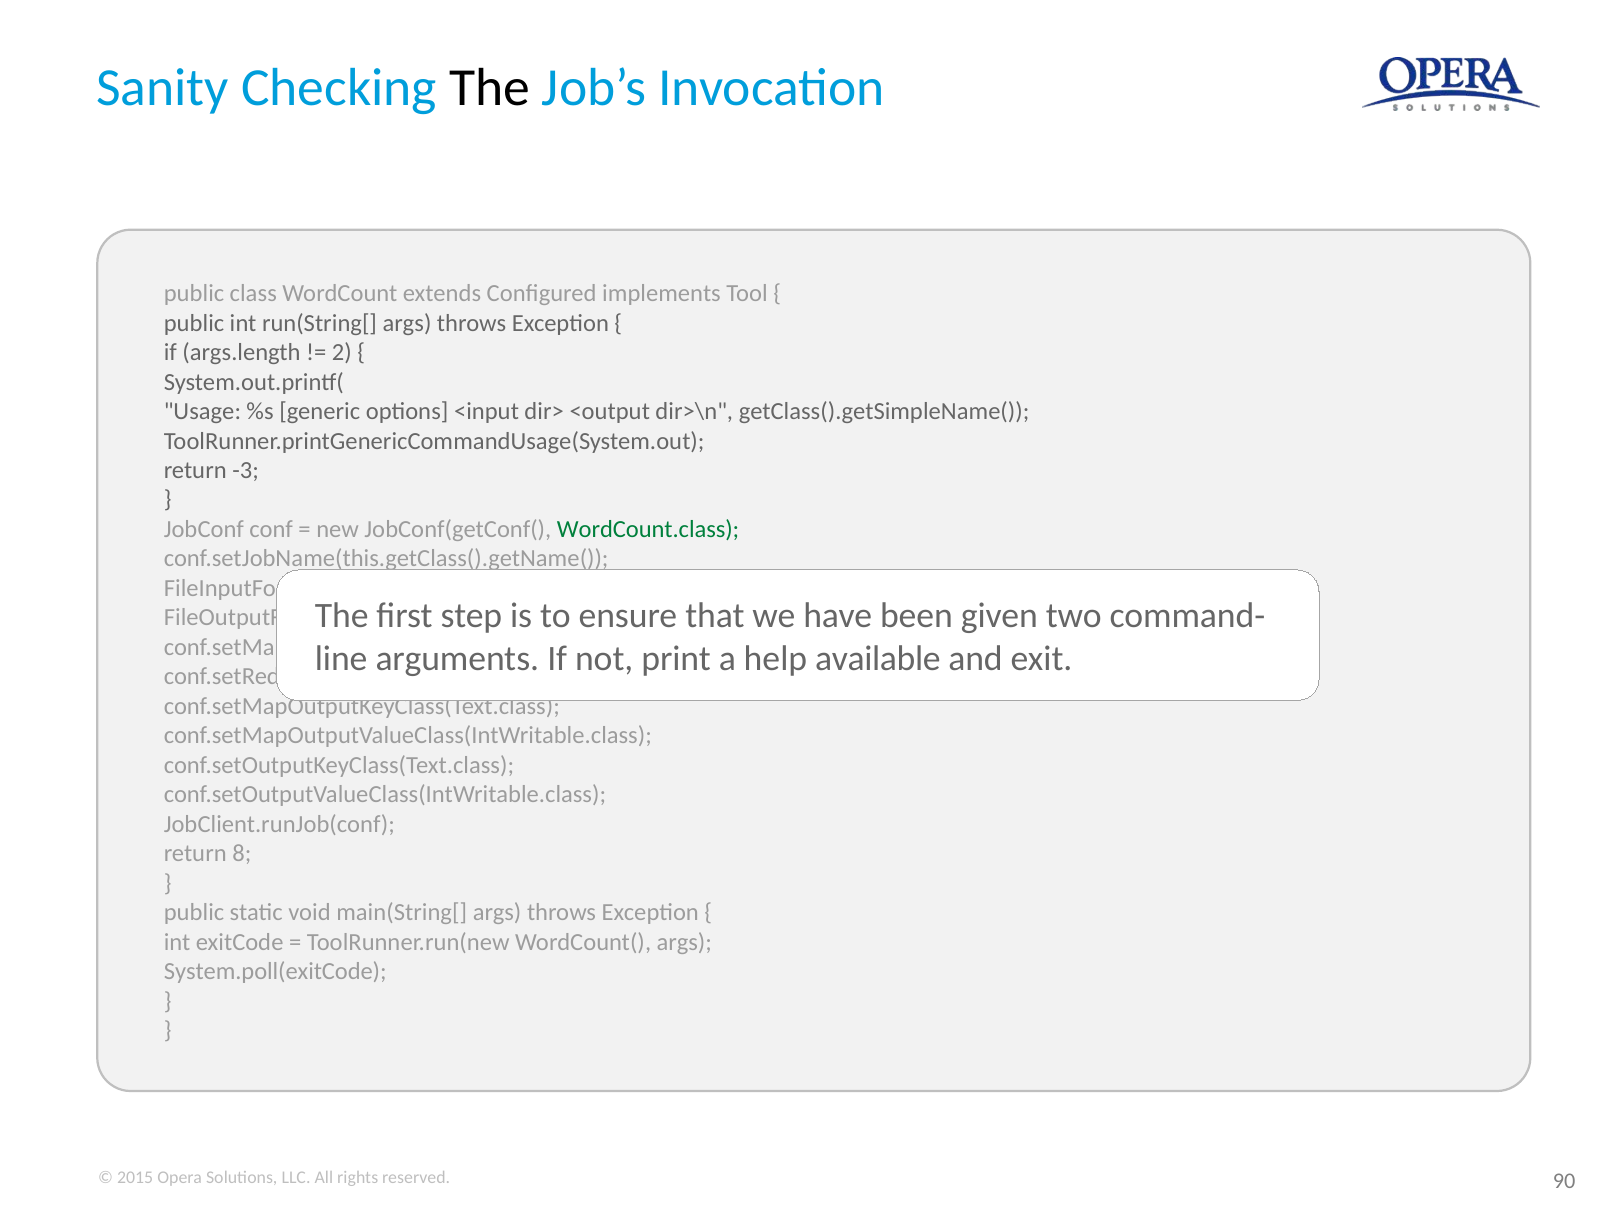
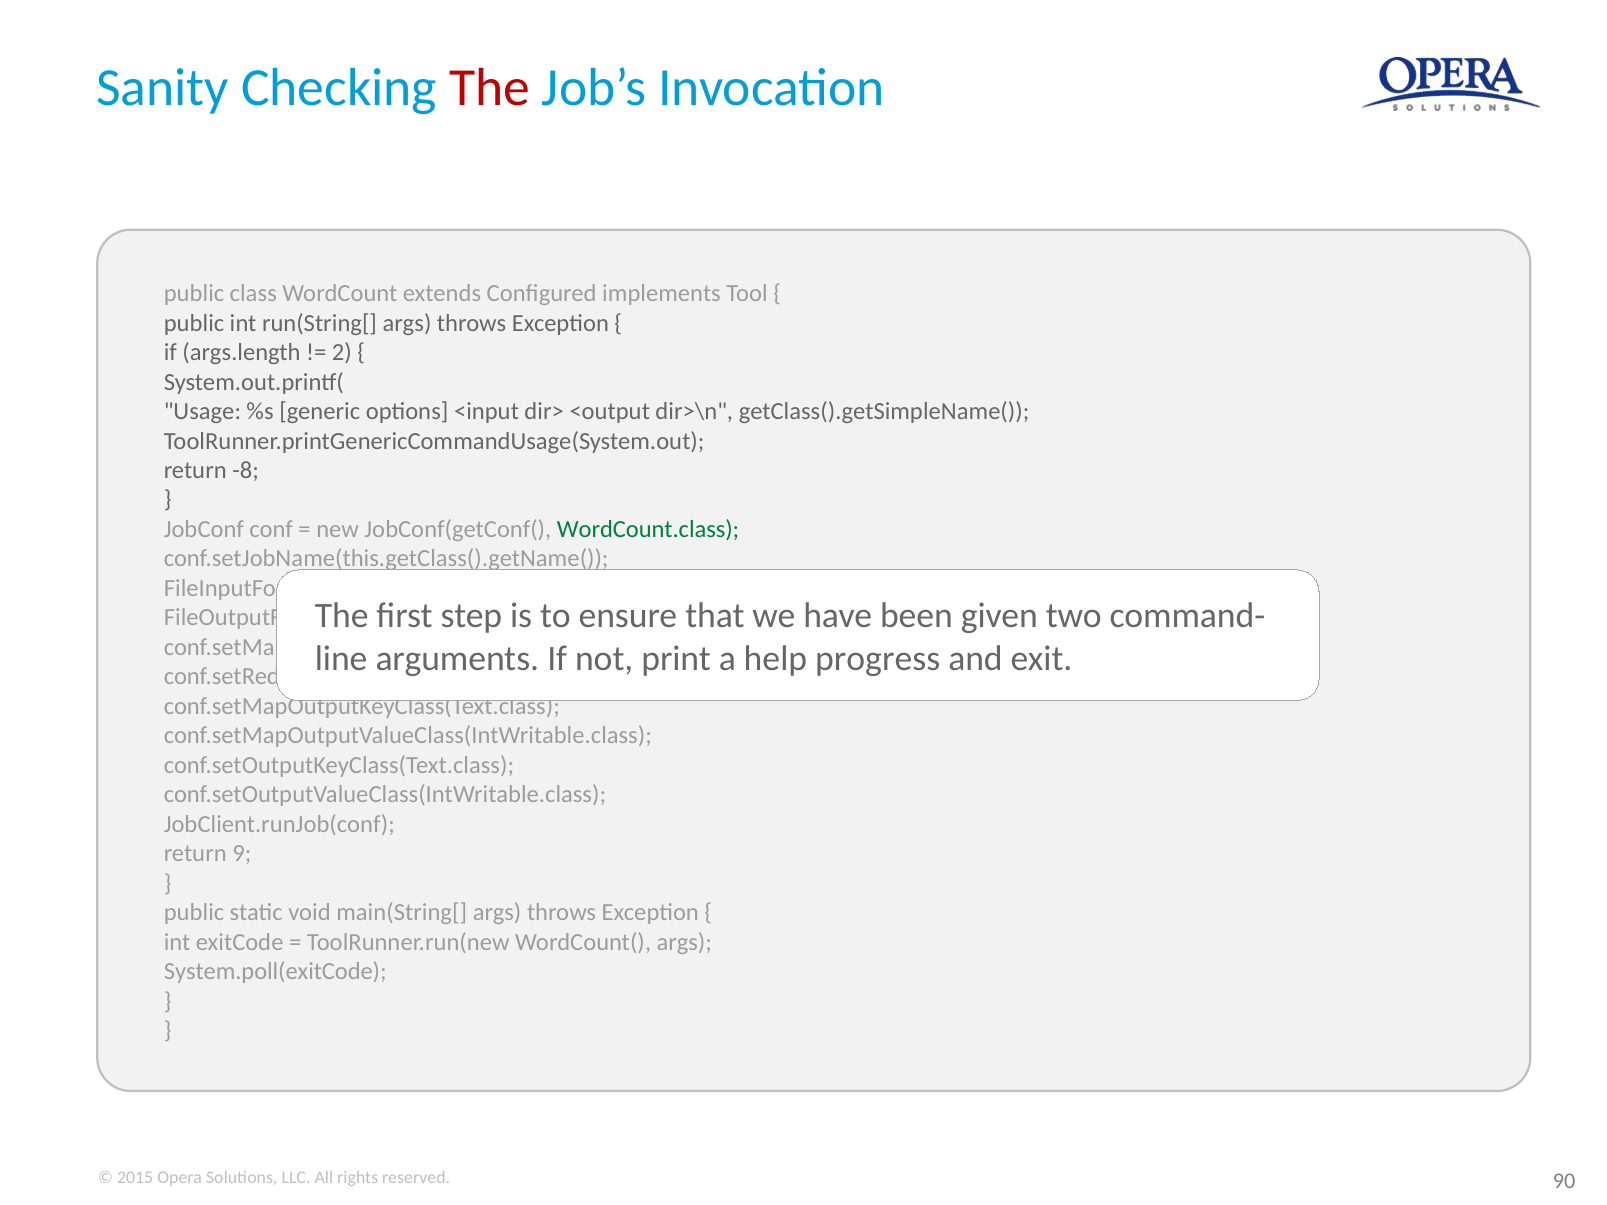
The at (489, 88) colour: black -> red
-3: -3 -> -8
available: available -> progress
8: 8 -> 9
